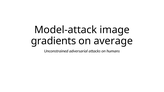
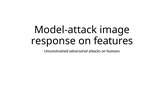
gradients: gradients -> response
average: average -> features
